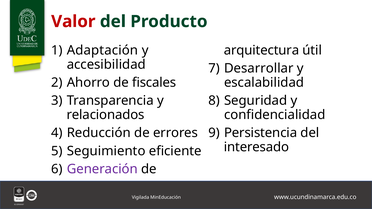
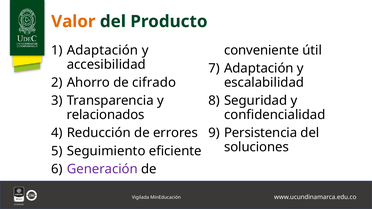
Valor colour: red -> orange
arquitectura: arquitectura -> conveniente
Desarrollar at (259, 68): Desarrollar -> Adaptación
fiscales: fiscales -> cifrado
interesado: interesado -> soluciones
